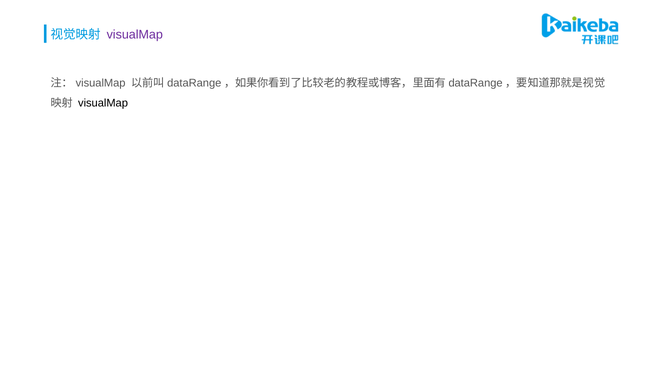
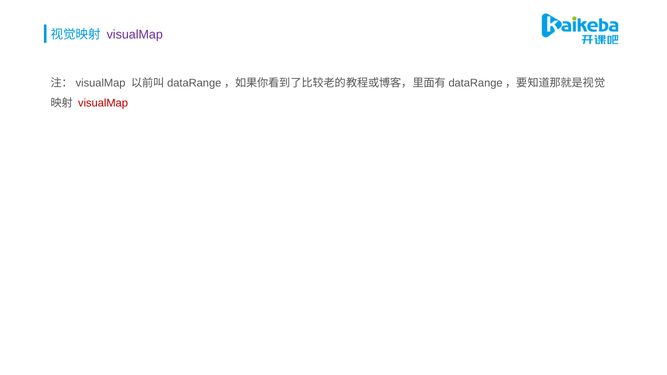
visualMap at (103, 103) colour: black -> red
